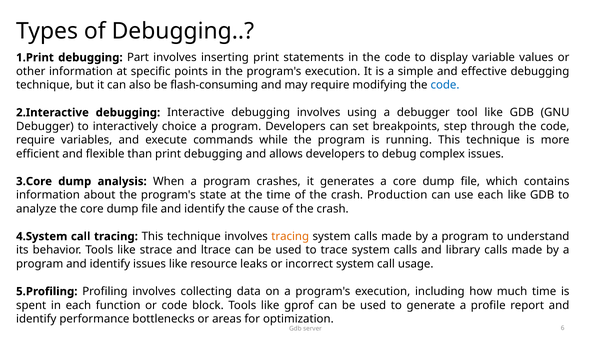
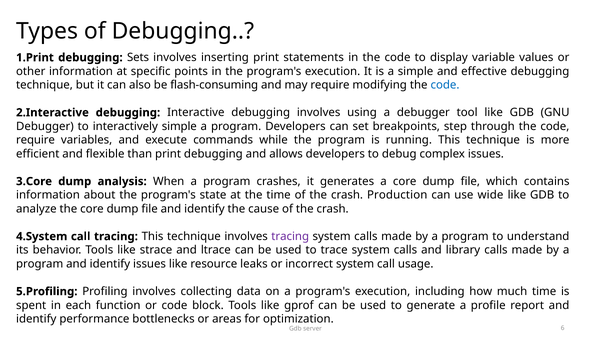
Part: Part -> Sets
interactively choice: choice -> simple
use each: each -> wide
tracing at (290, 236) colour: orange -> purple
